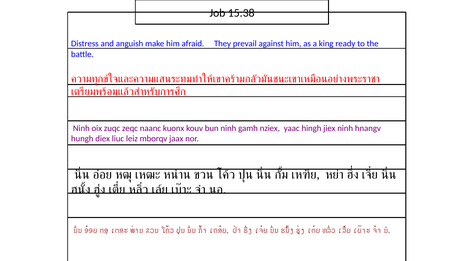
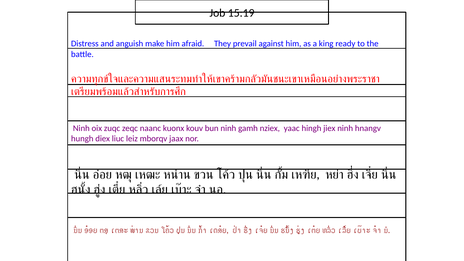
15:38: 15:38 -> 15:19
